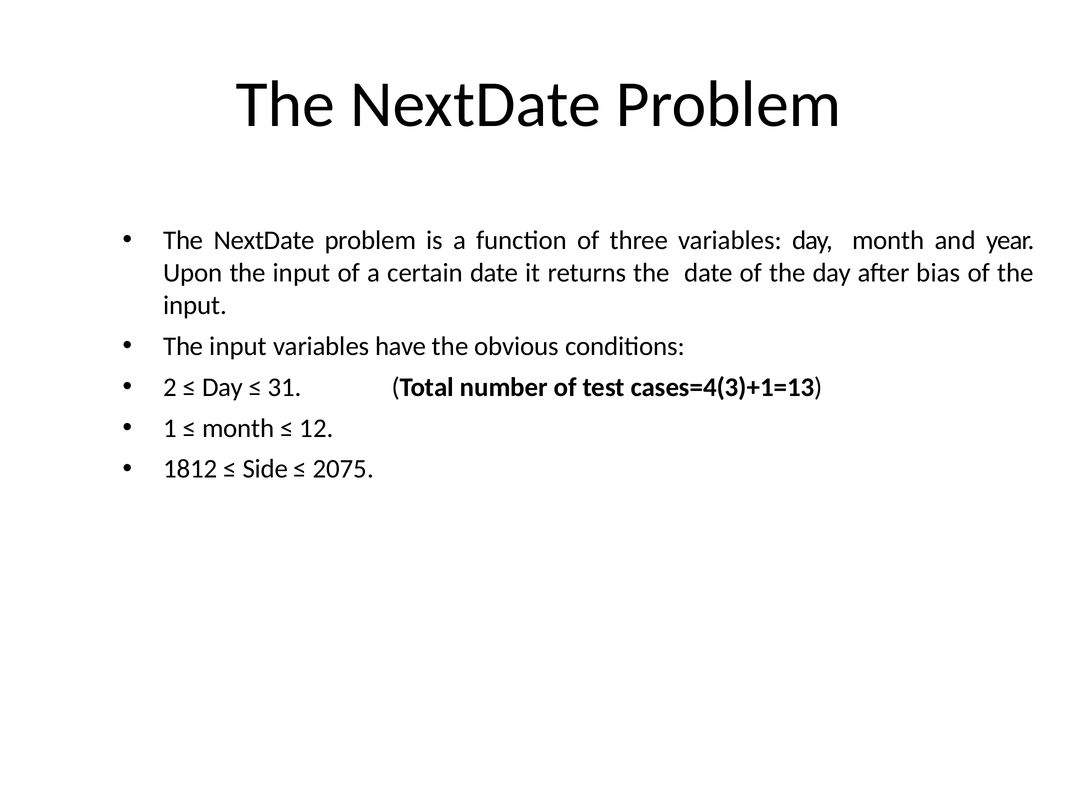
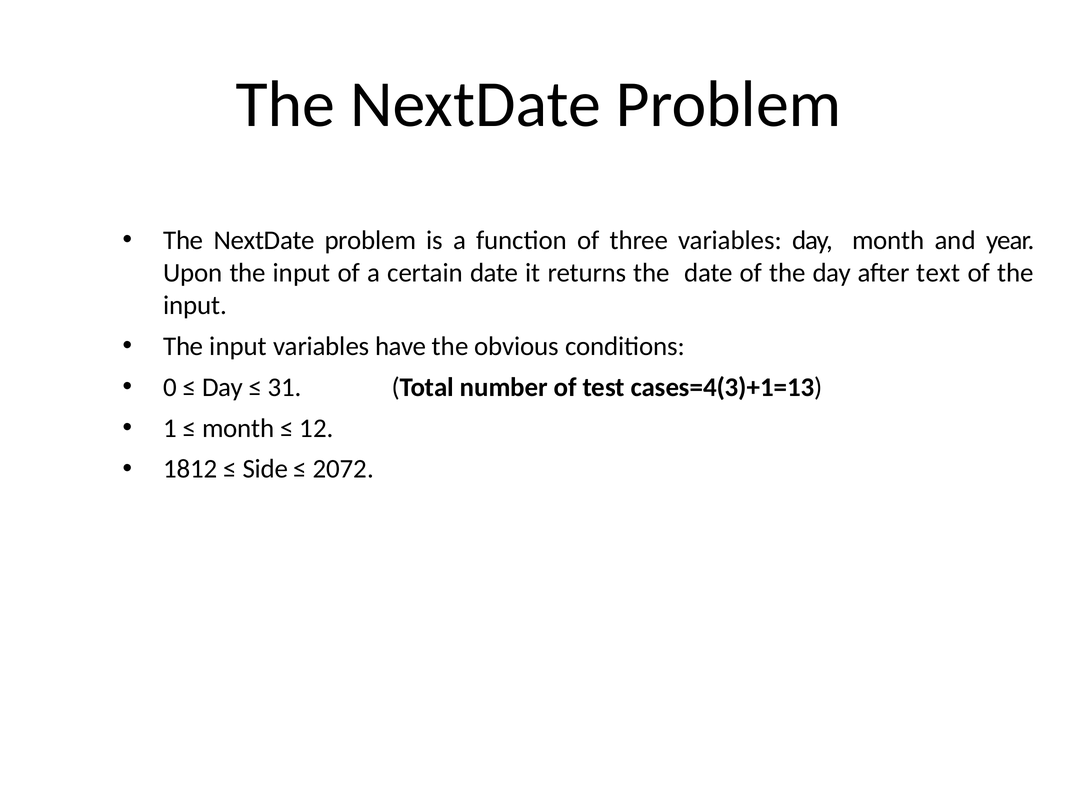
bias: bias -> text
2: 2 -> 0
2075: 2075 -> 2072
